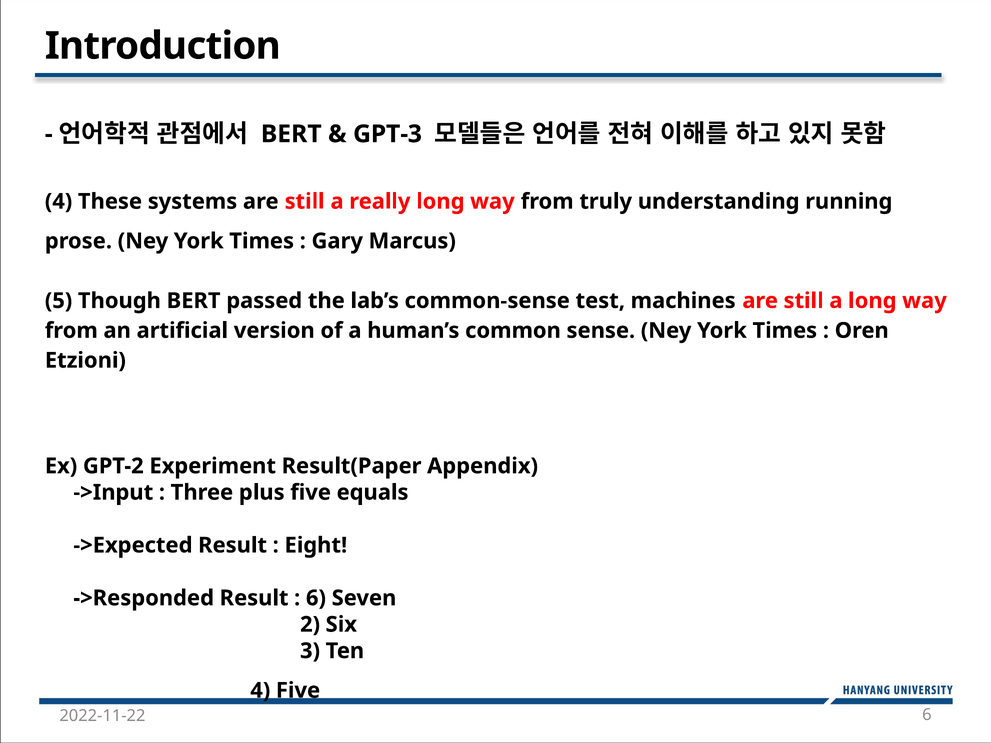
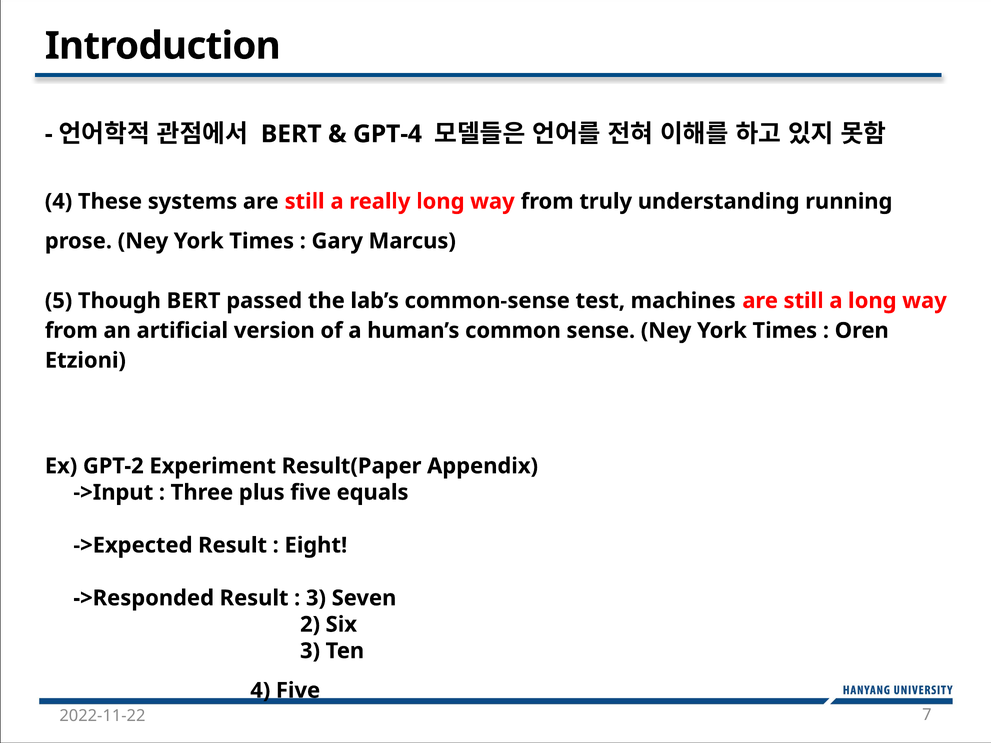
GPT-3: GPT-3 -> GPT-4
6 at (316, 598): 6 -> 3
2022-11-22 6: 6 -> 7
